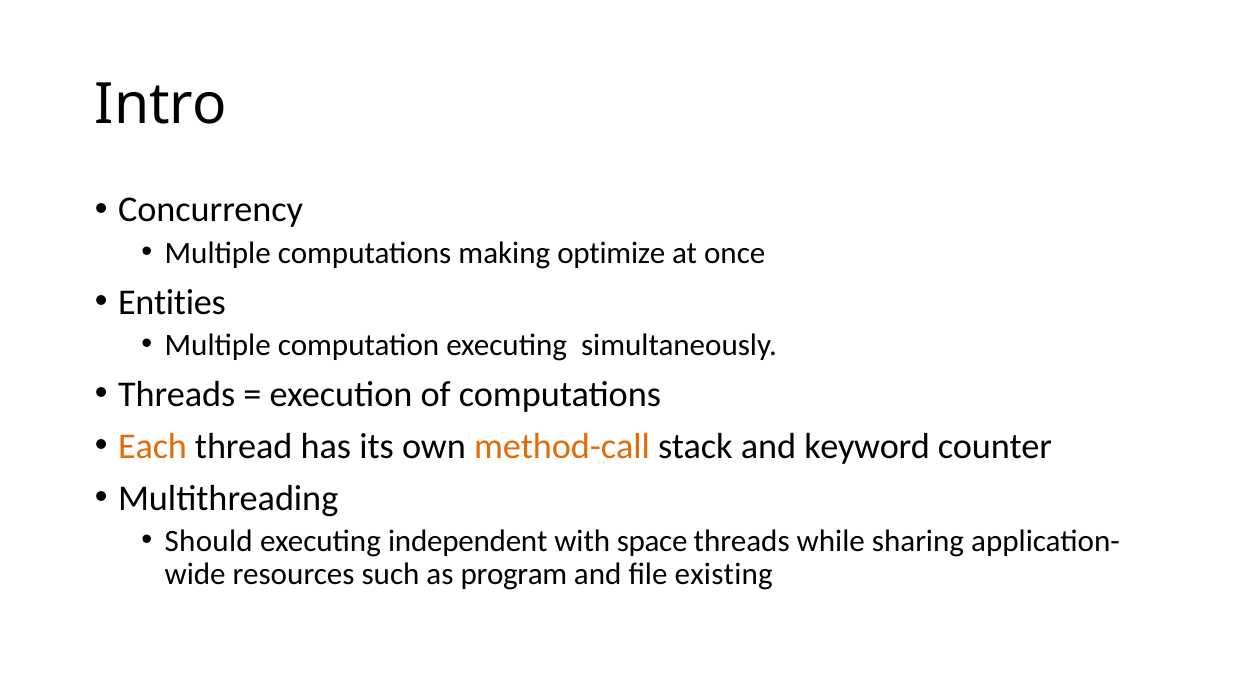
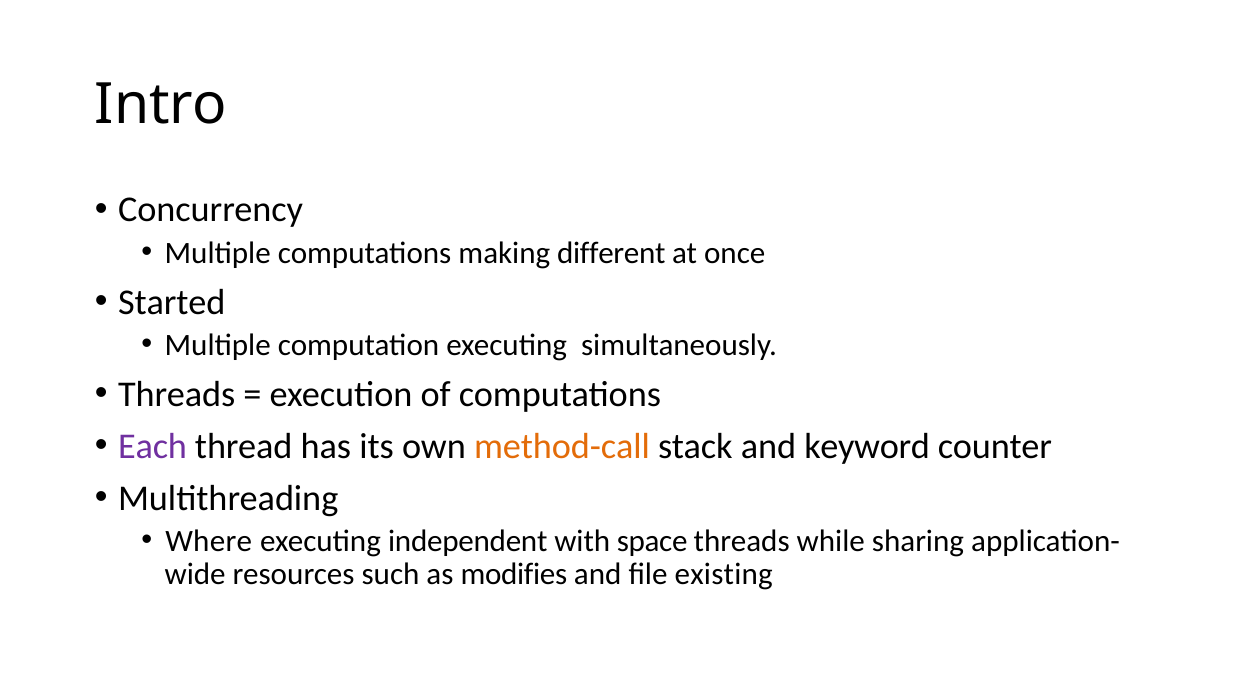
optimize: optimize -> different
Entities: Entities -> Started
Each colour: orange -> purple
Should: Should -> Where
program: program -> modifies
